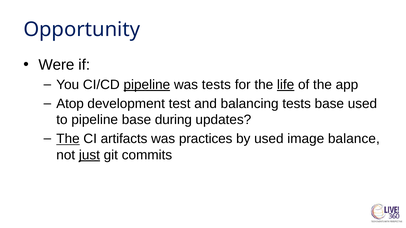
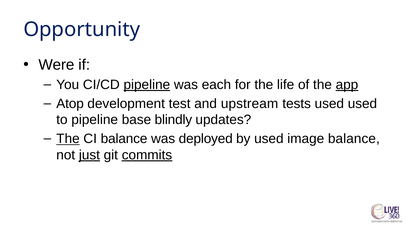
was tests: tests -> each
life underline: present -> none
app underline: none -> present
balancing: balancing -> upstream
tests base: base -> used
during: during -> blindly
CI artifacts: artifacts -> balance
practices: practices -> deployed
commits underline: none -> present
